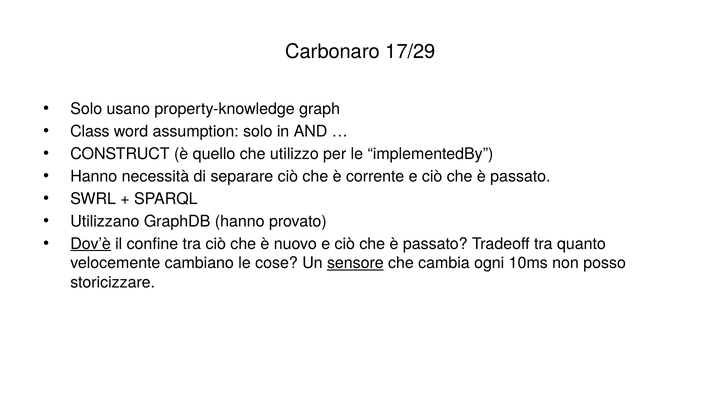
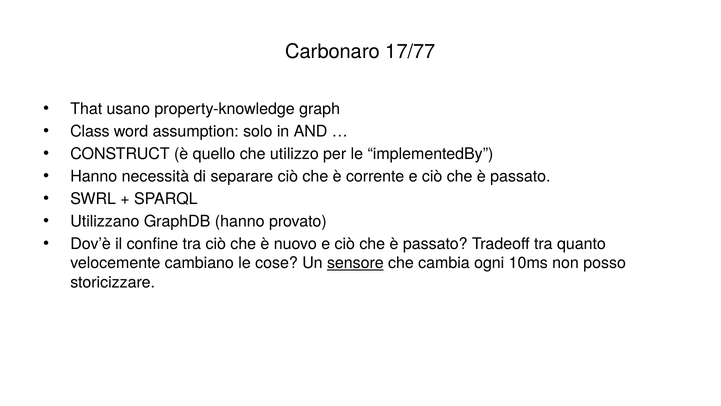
17/29: 17/29 -> 17/77
Solo at (86, 109): Solo -> That
Dov’è underline: present -> none
